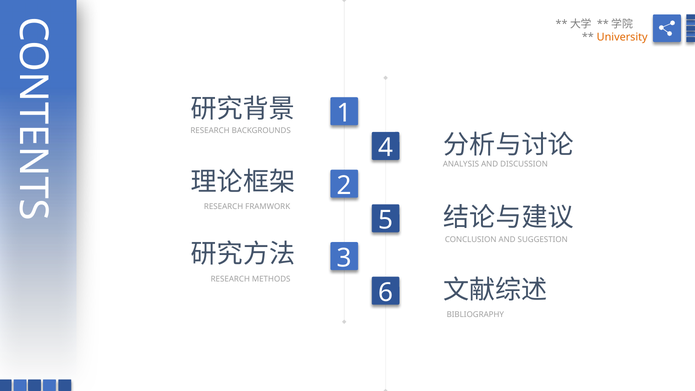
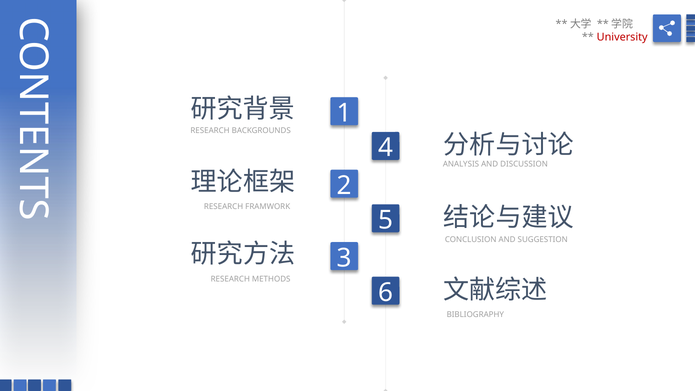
University colour: orange -> red
